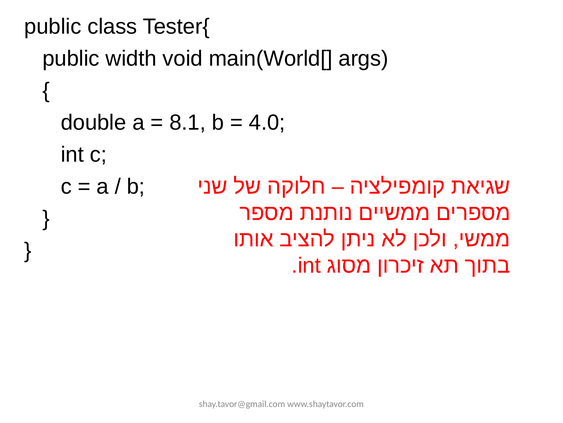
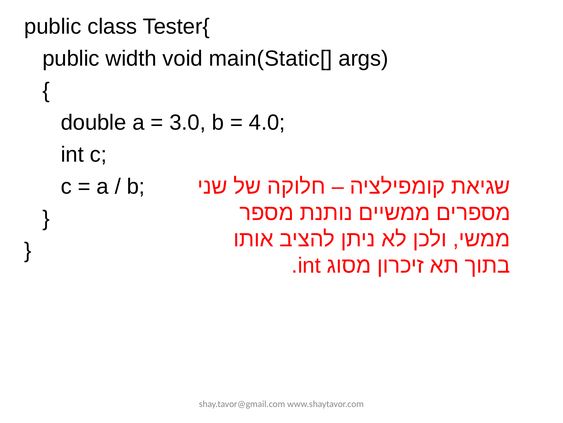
main(World[: main(World[ -> main(Static[
8.1: 8.1 -> 3.0
